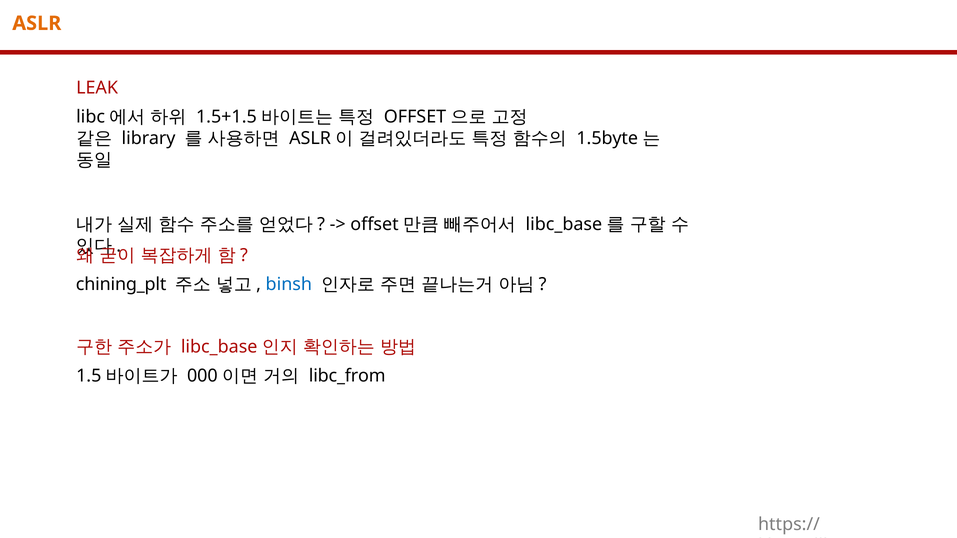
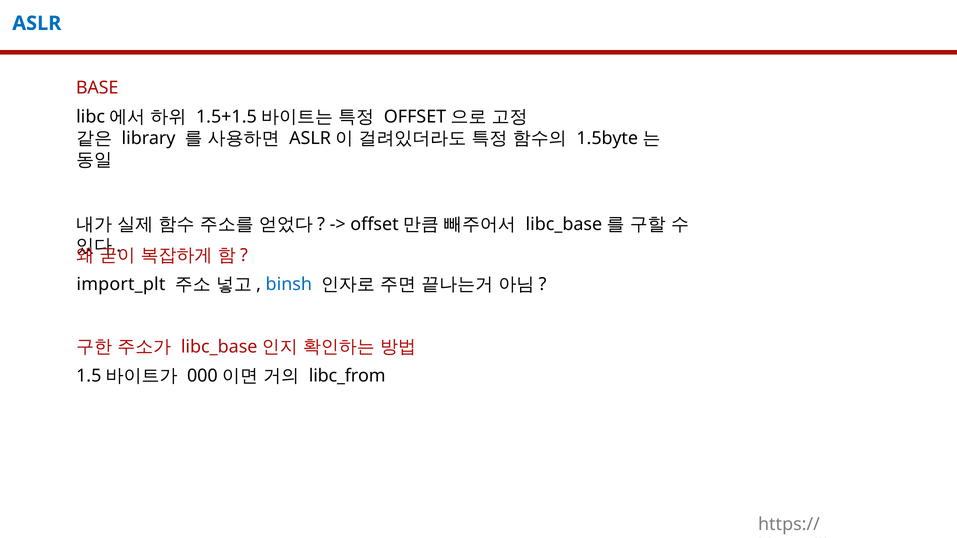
ASLR colour: orange -> blue
LEAK: LEAK -> BASE
chining_plt: chining_plt -> import_plt
